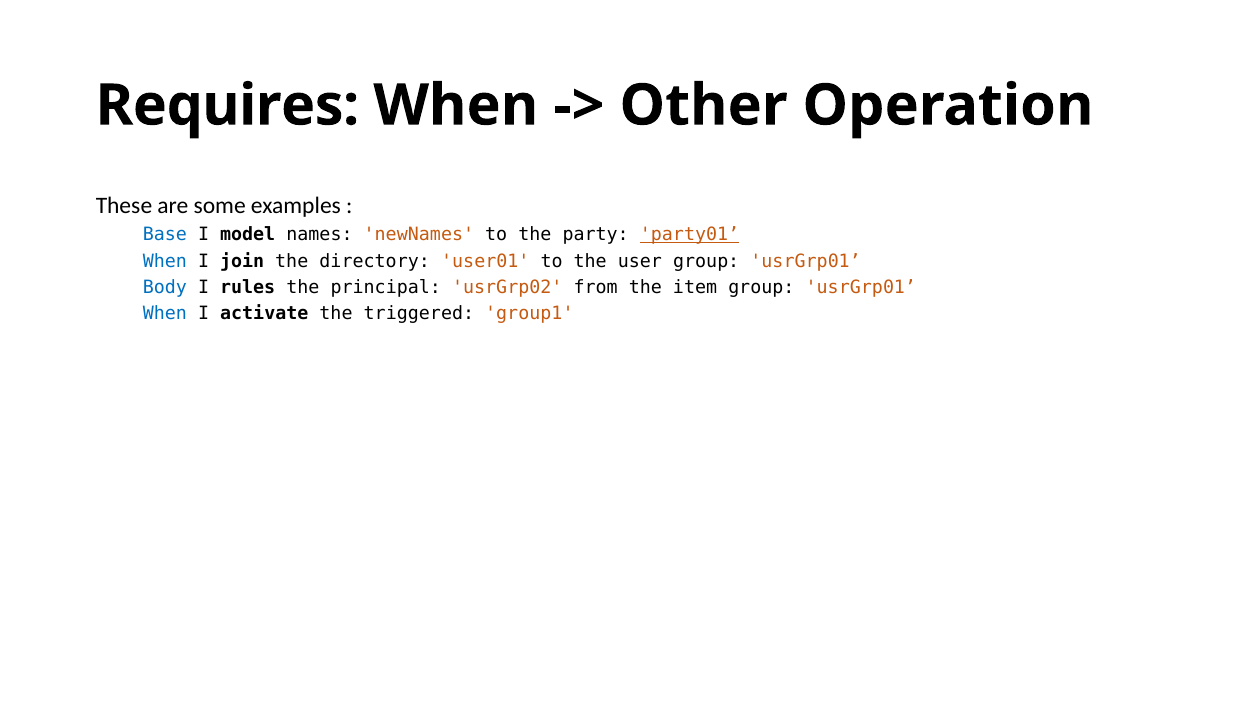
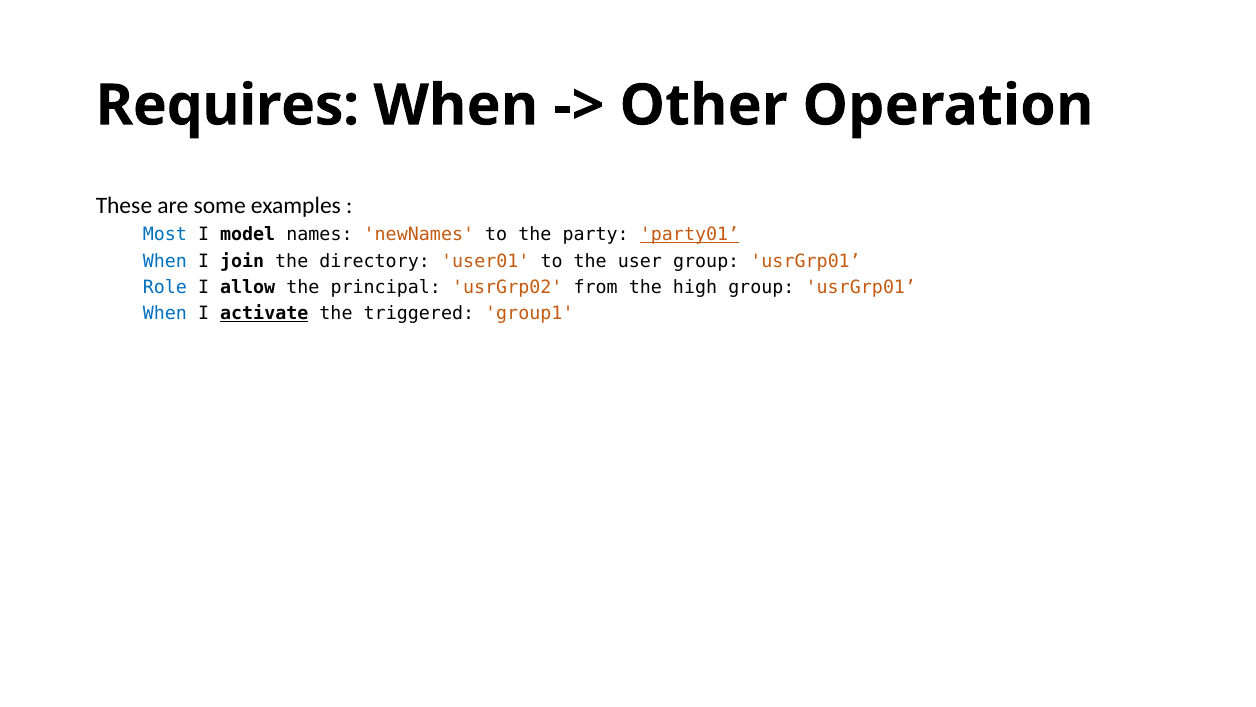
Base: Base -> Most
Body: Body -> Role
rules: rules -> allow
item: item -> high
activate underline: none -> present
